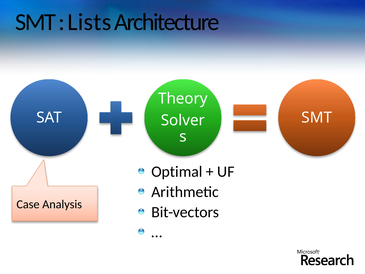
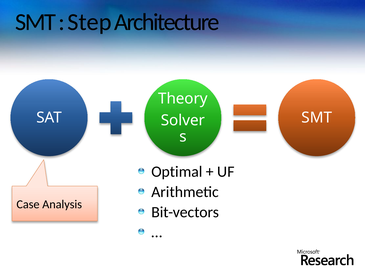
Lists: Lists -> Step
